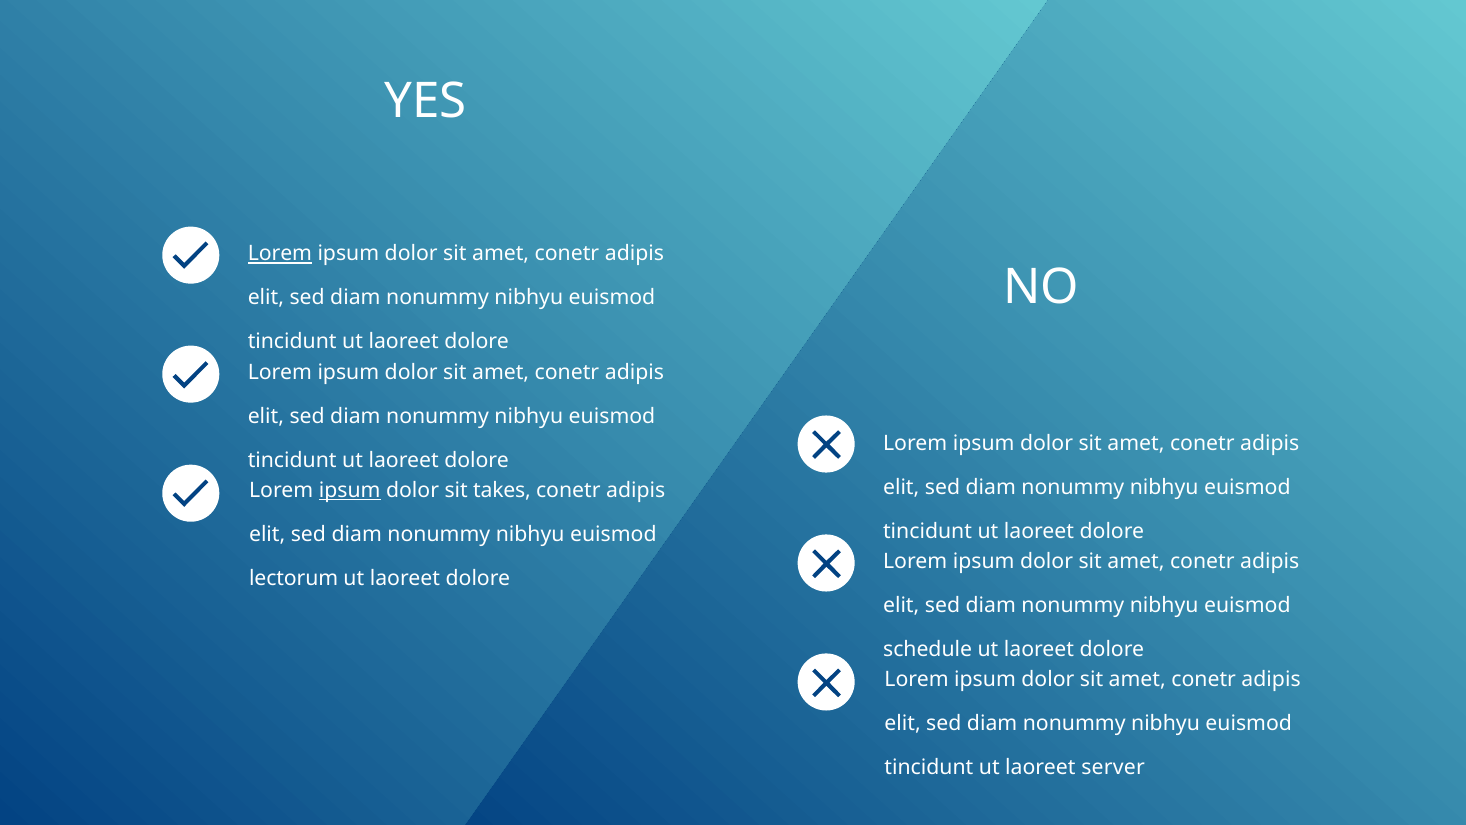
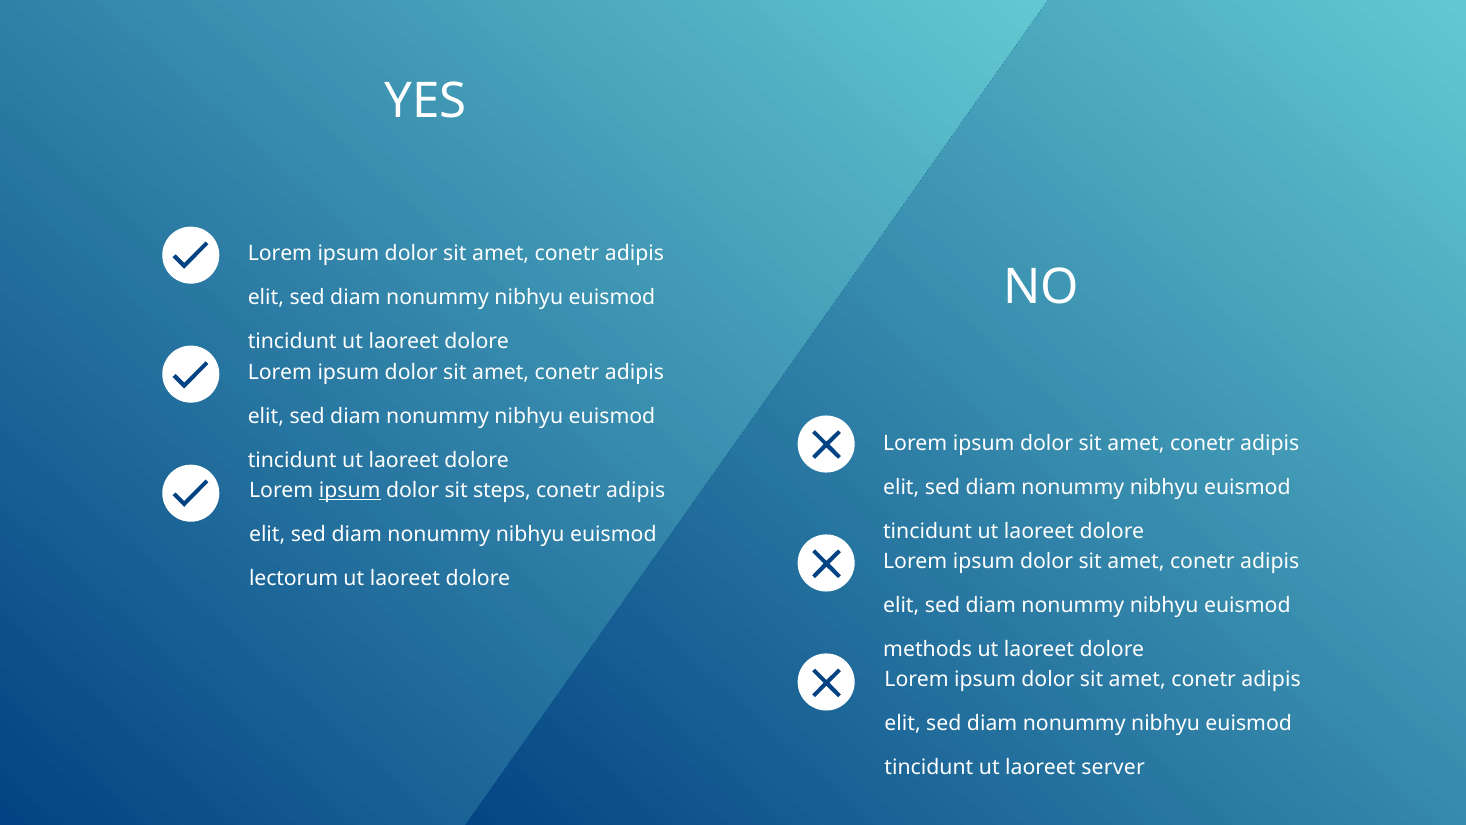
Lorem at (280, 254) underline: present -> none
takes: takes -> steps
schedule: schedule -> methods
